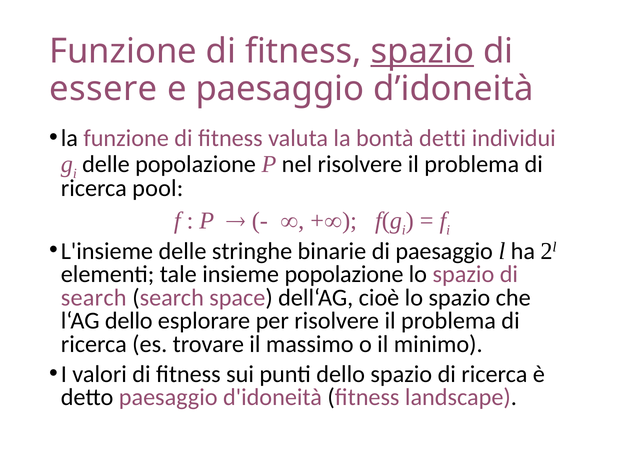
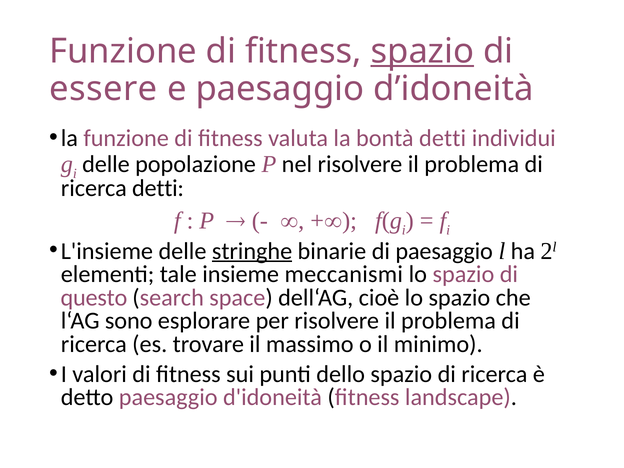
ricerca pool: pool -> detti
stringhe underline: none -> present
insieme popolazione: popolazione -> meccanismi
search at (94, 298): search -> questo
l‘AG dello: dello -> sono
